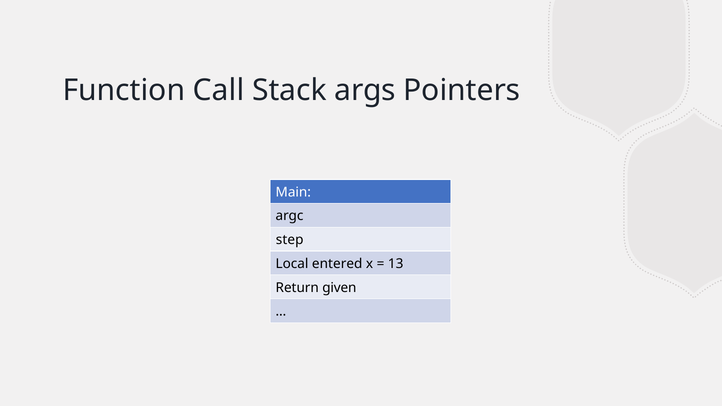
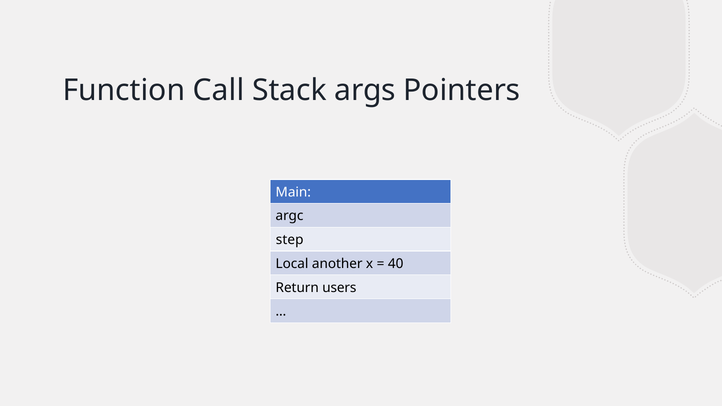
entered: entered -> another
13: 13 -> 40
given: given -> users
